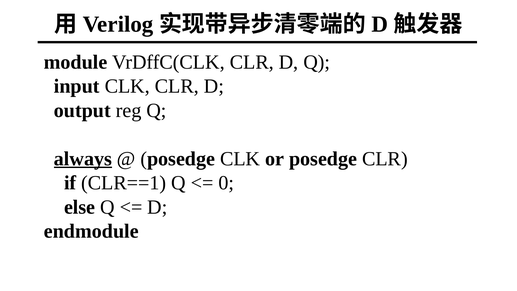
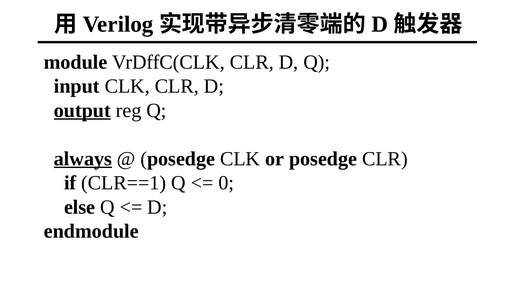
output underline: none -> present
